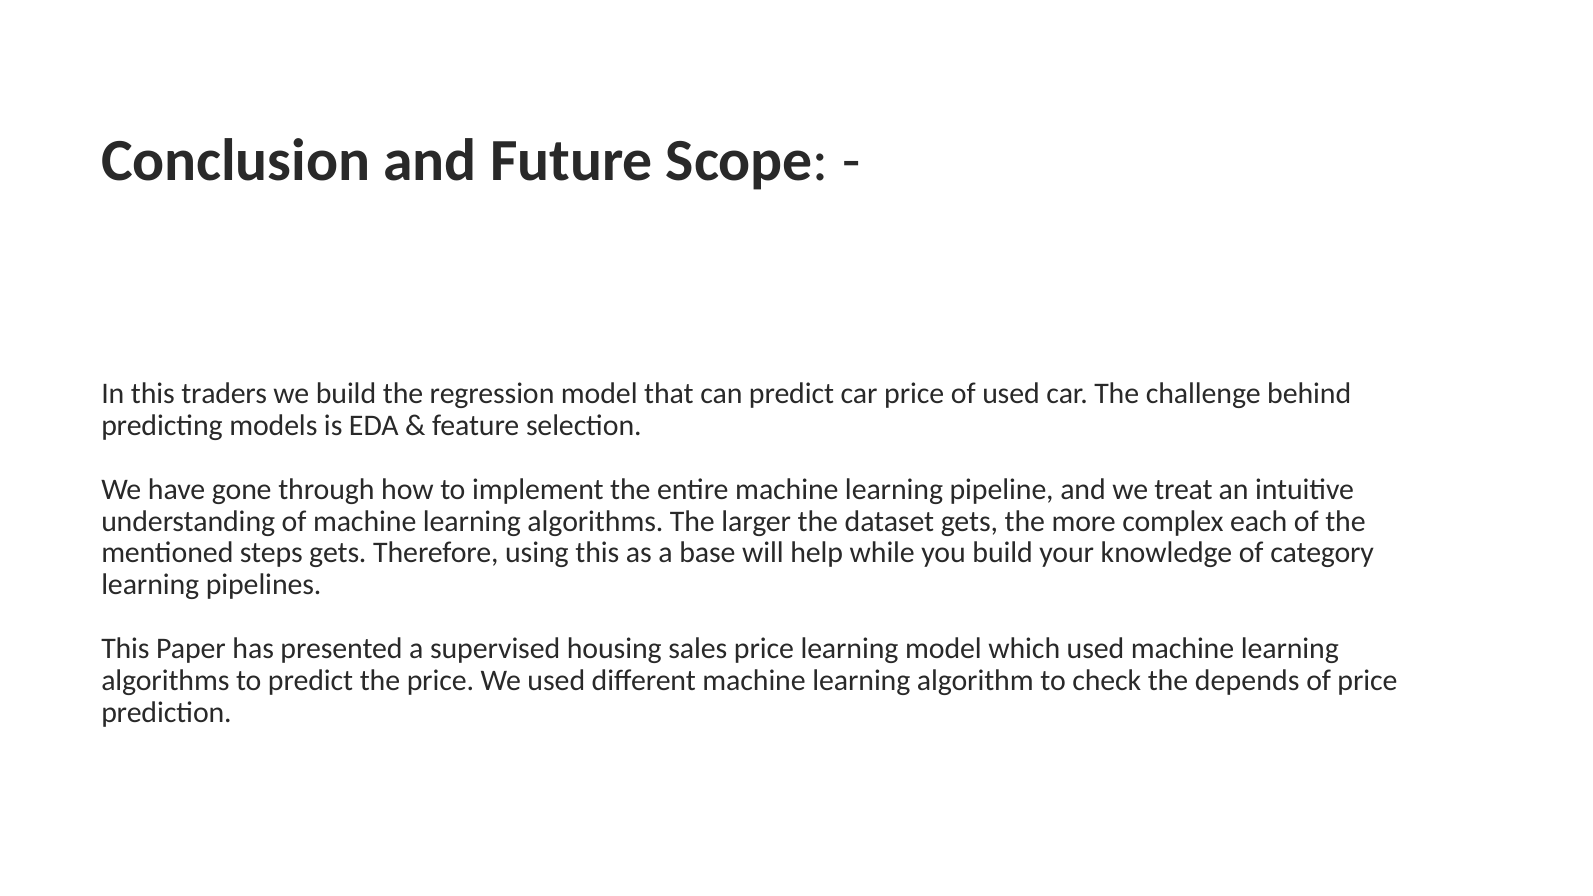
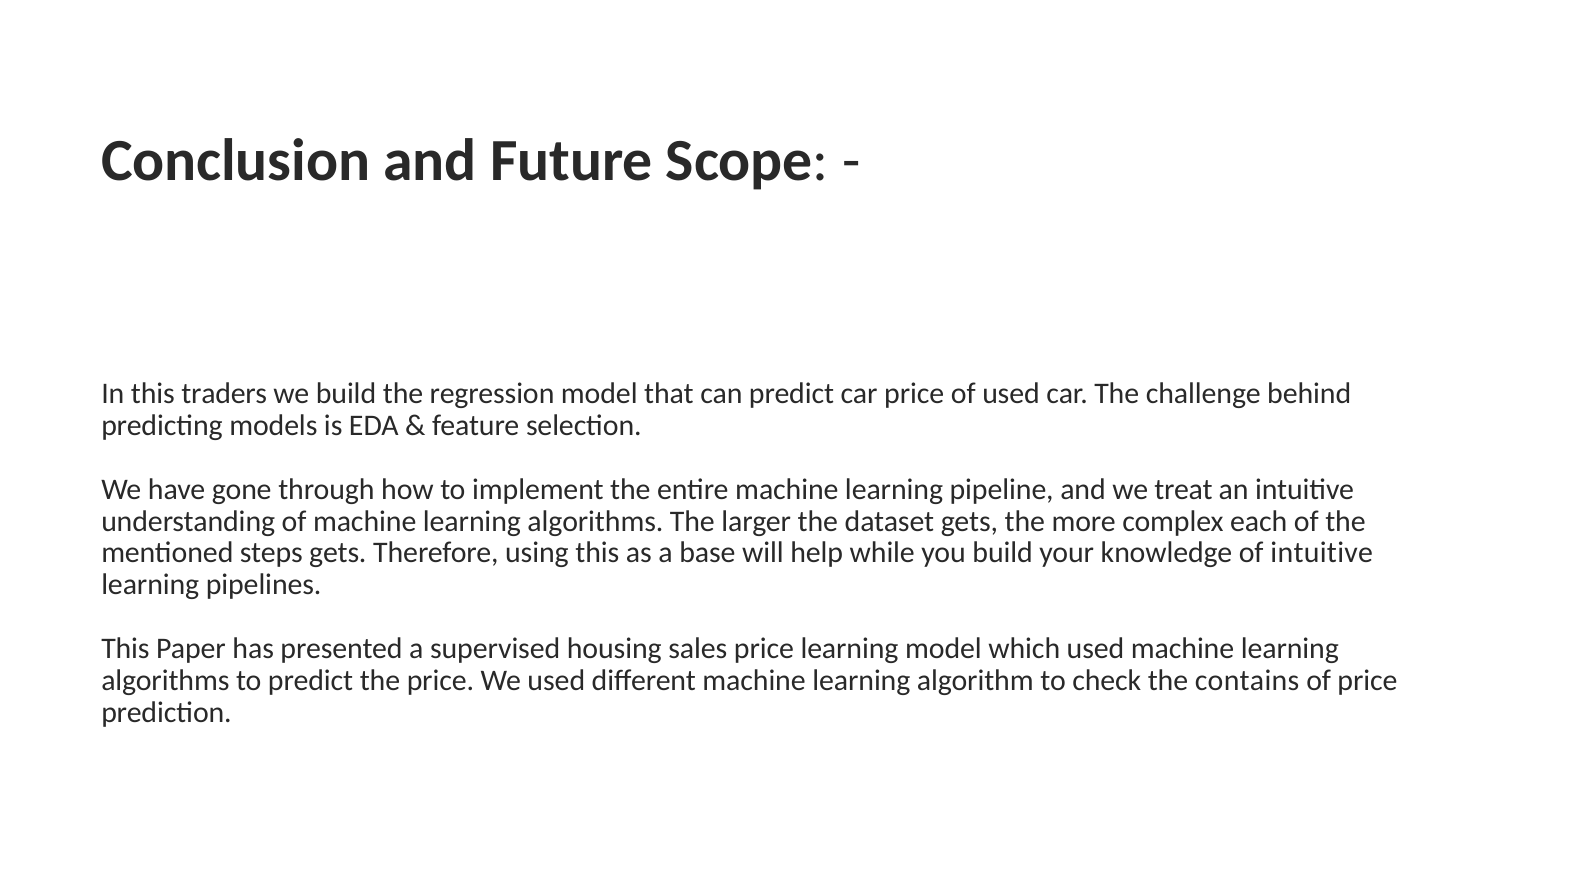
of category: category -> intuitive
depends: depends -> contains
